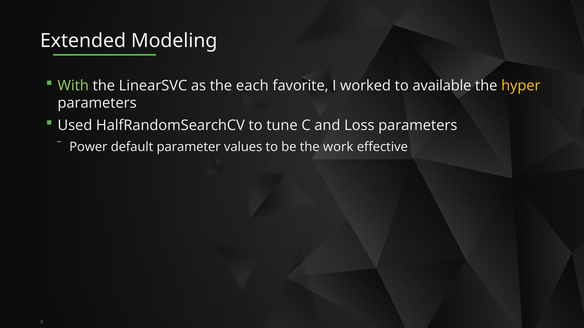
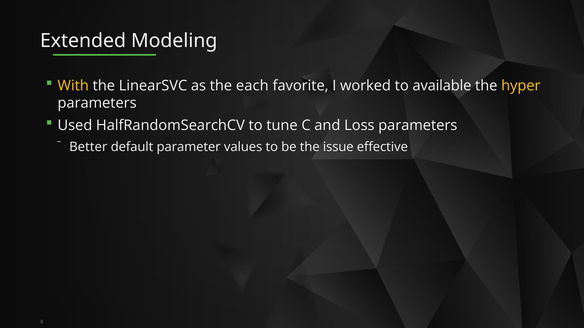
With colour: light green -> yellow
Power: Power -> Better
work: work -> issue
